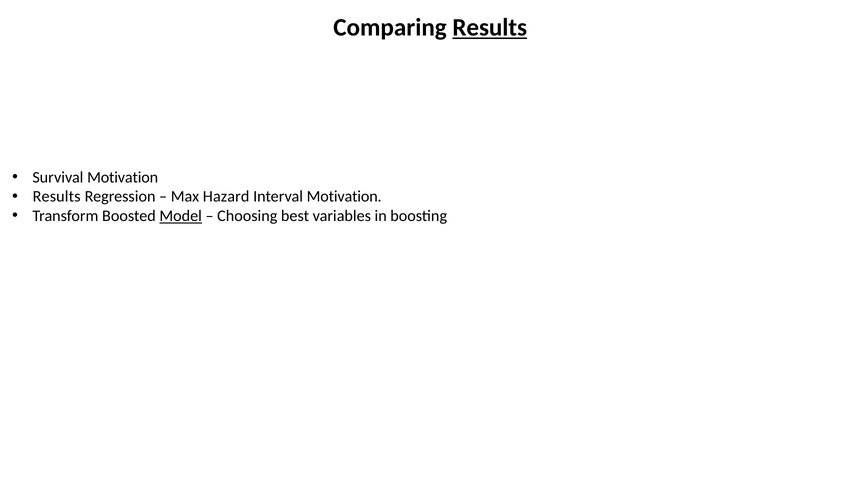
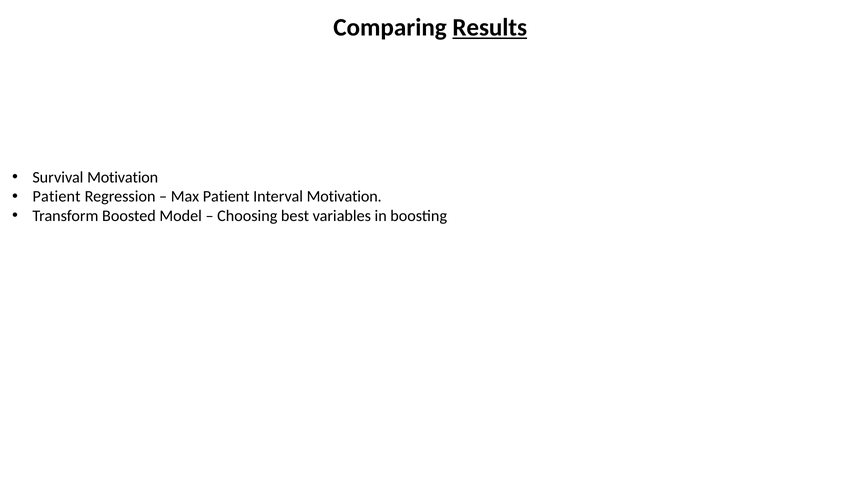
Results at (57, 197): Results -> Patient
Max Hazard: Hazard -> Patient
Model underline: present -> none
